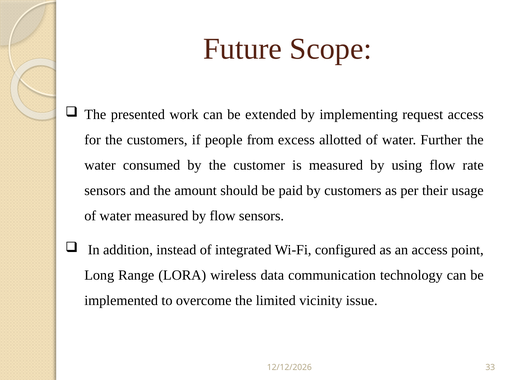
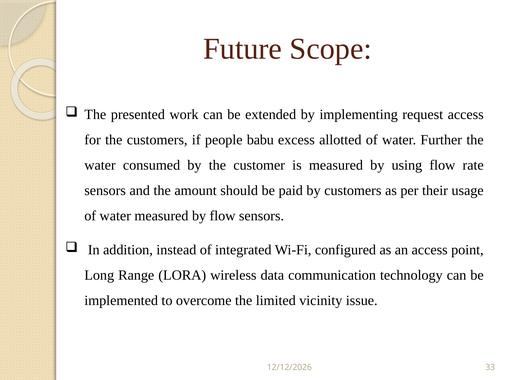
from: from -> babu
